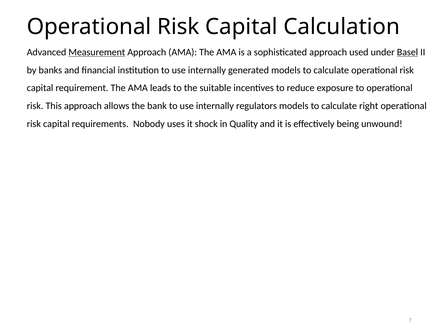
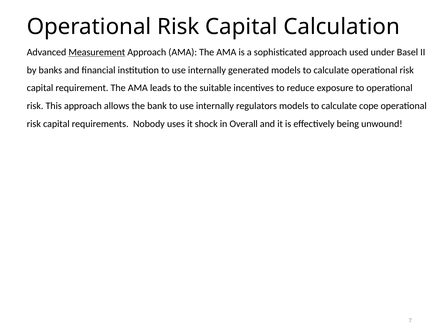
Basel underline: present -> none
right: right -> cope
Quality: Quality -> Overall
